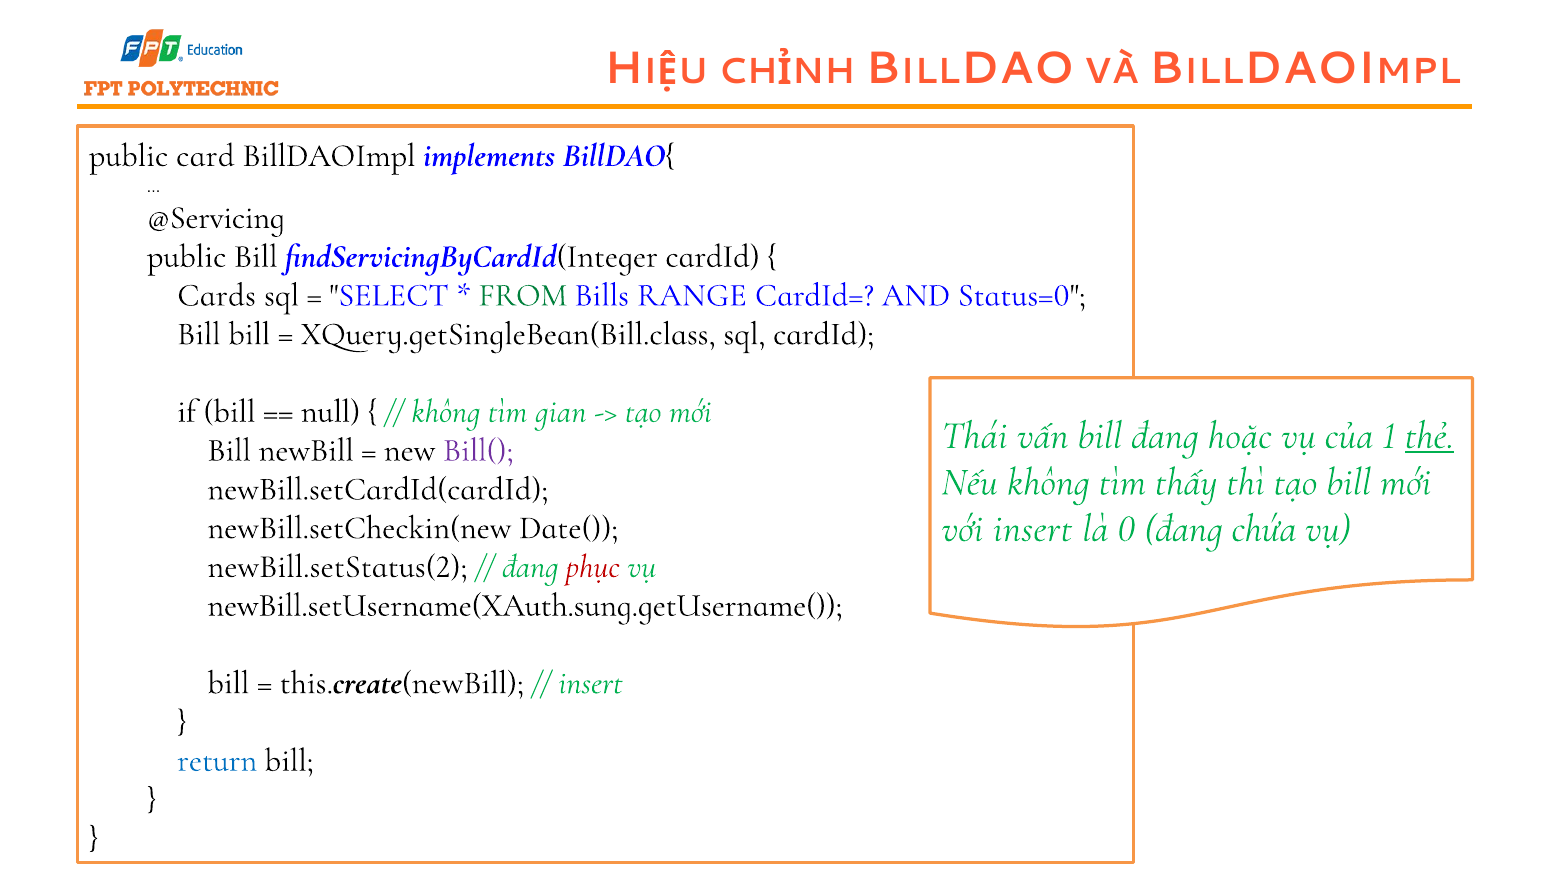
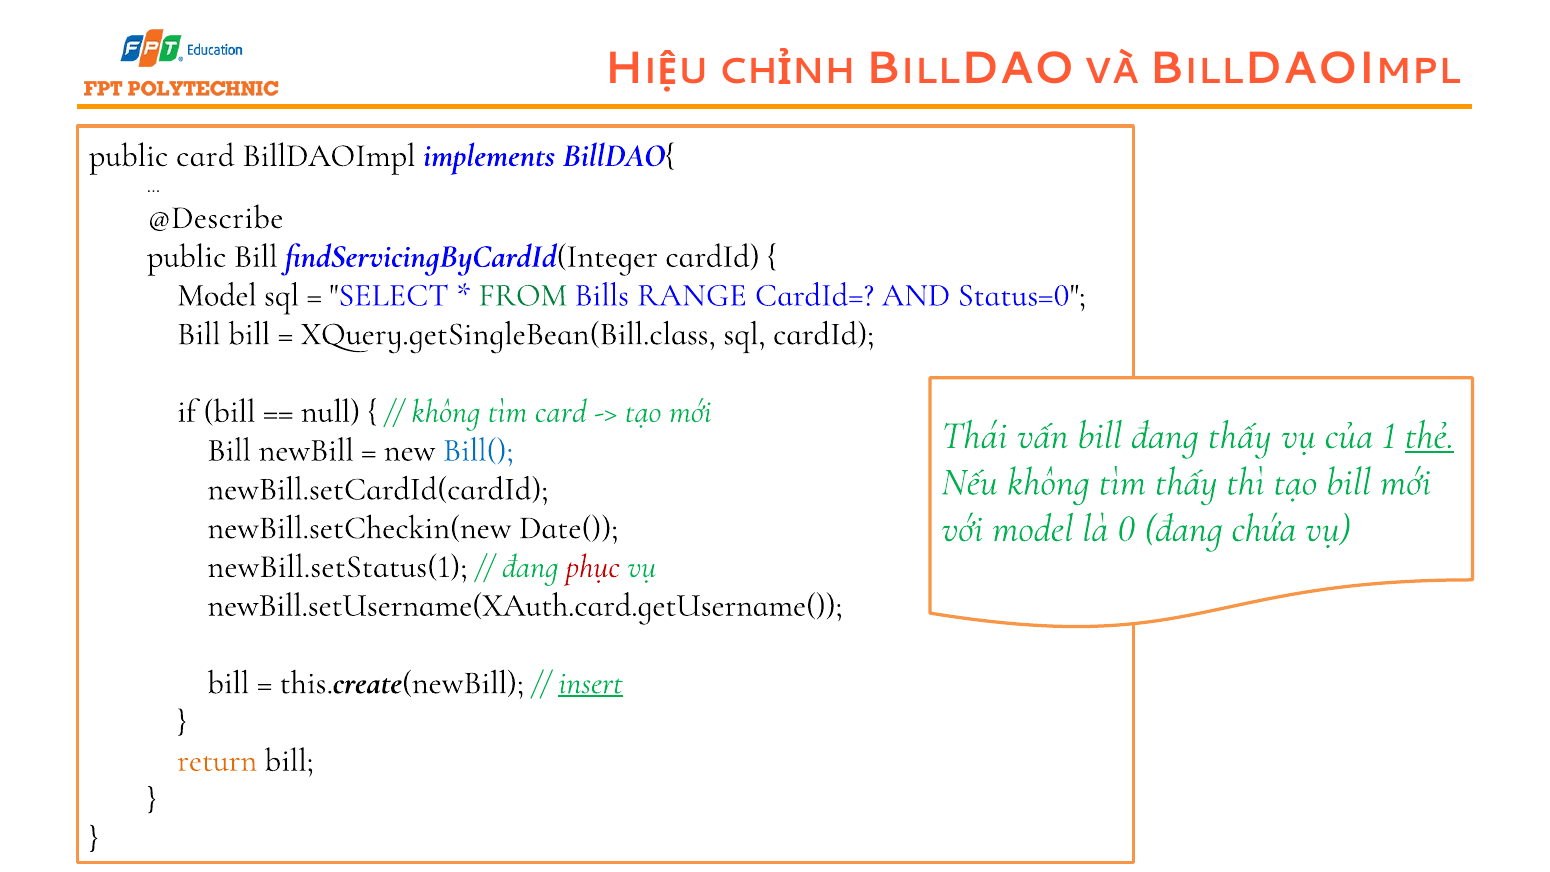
@Servicing: @Servicing -> @Describe
Cards at (217, 295): Cards -> Model
tìm gian: gian -> card
đang hoặc: hoặc -> thấy
Bill( colour: purple -> blue
với insert: insert -> model
newBill.setStatus(2: newBill.setStatus(2 -> newBill.setStatus(1
newBill.setUsername(XAuth.sung.getUsername(: newBill.setUsername(XAuth.sung.getUsername( -> newBill.setUsername(XAuth.card.getUsername(
insert at (590, 682) underline: none -> present
return colour: blue -> orange
